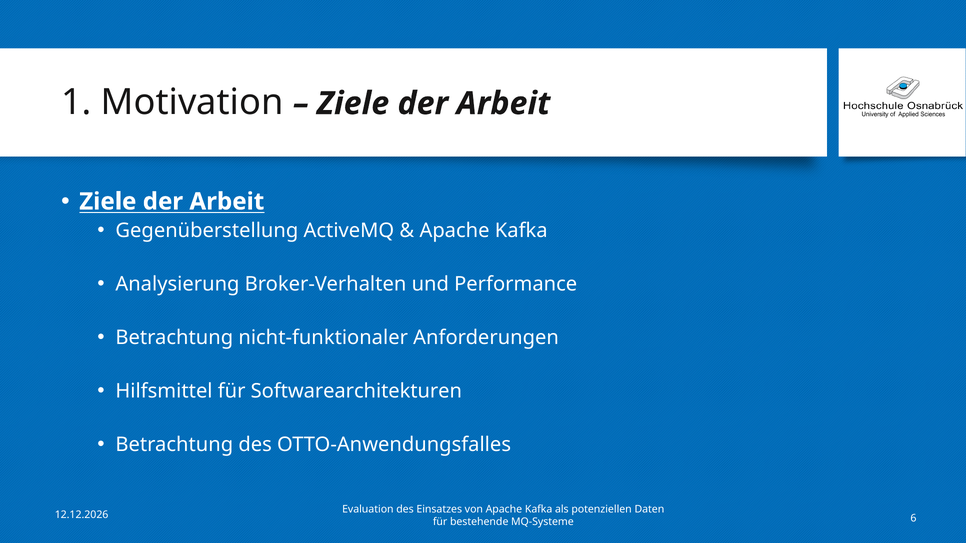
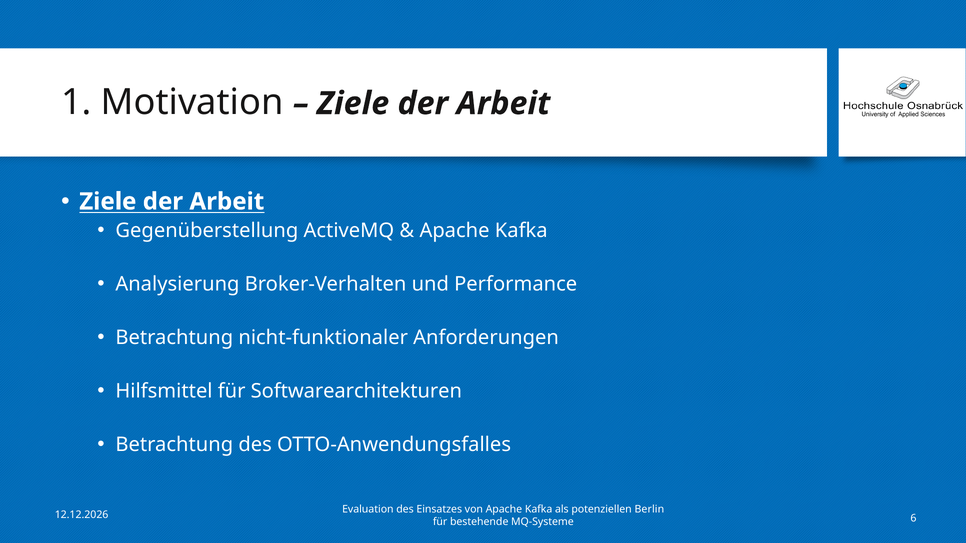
Daten: Daten -> Berlin
